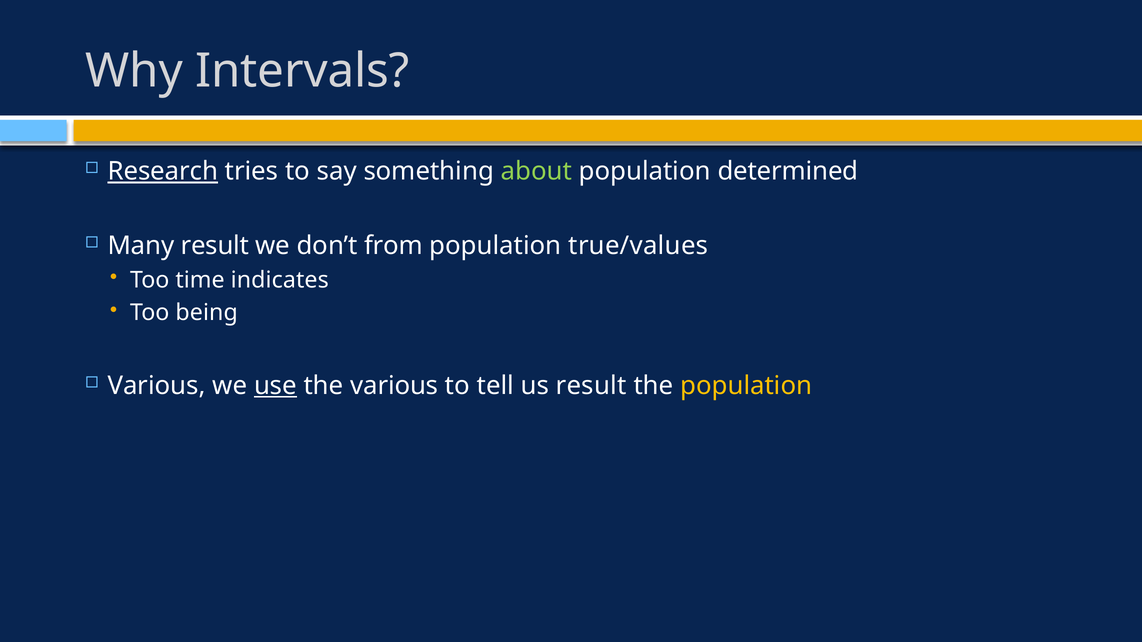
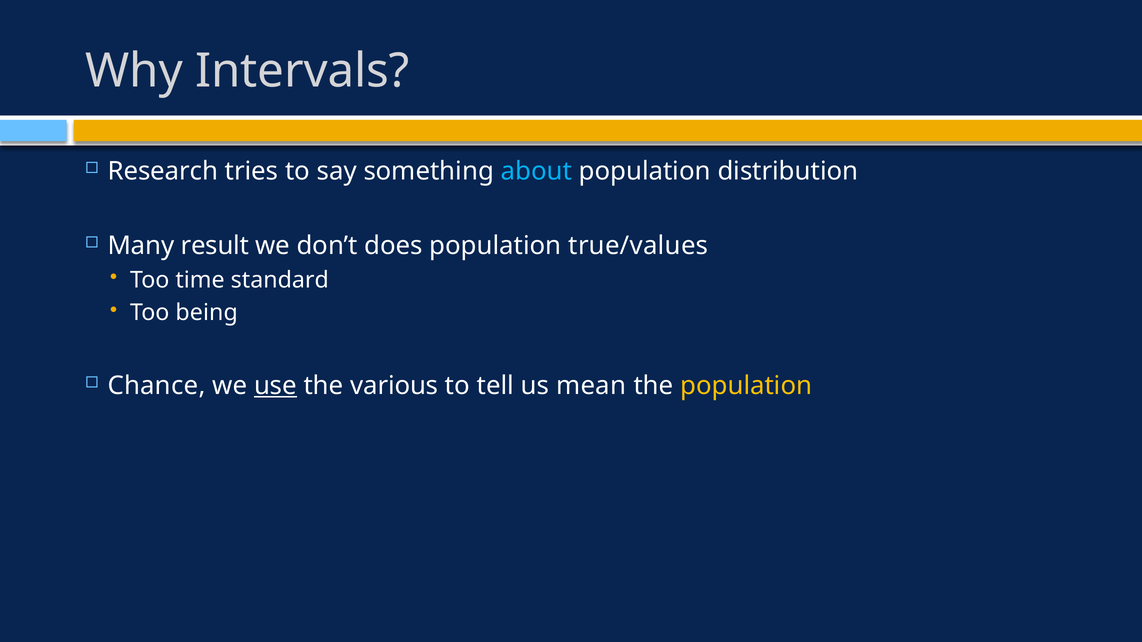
Research underline: present -> none
about colour: light green -> light blue
determined: determined -> distribution
from: from -> does
indicates: indicates -> standard
Various at (157, 386): Various -> Chance
us result: result -> mean
